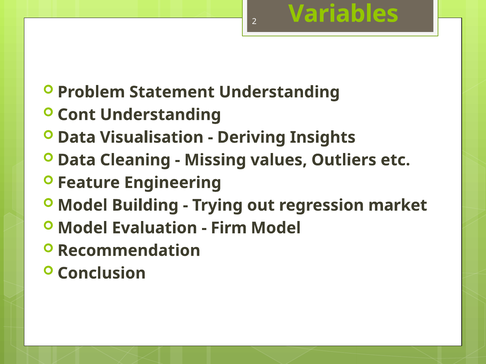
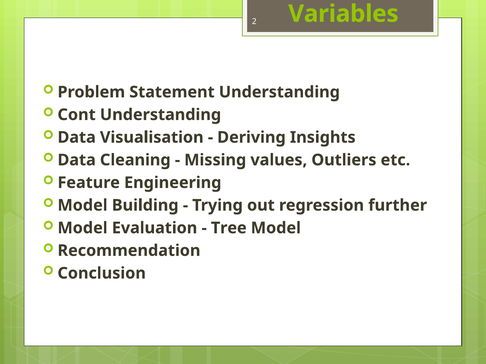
market: market -> further
Firm: Firm -> Tree
